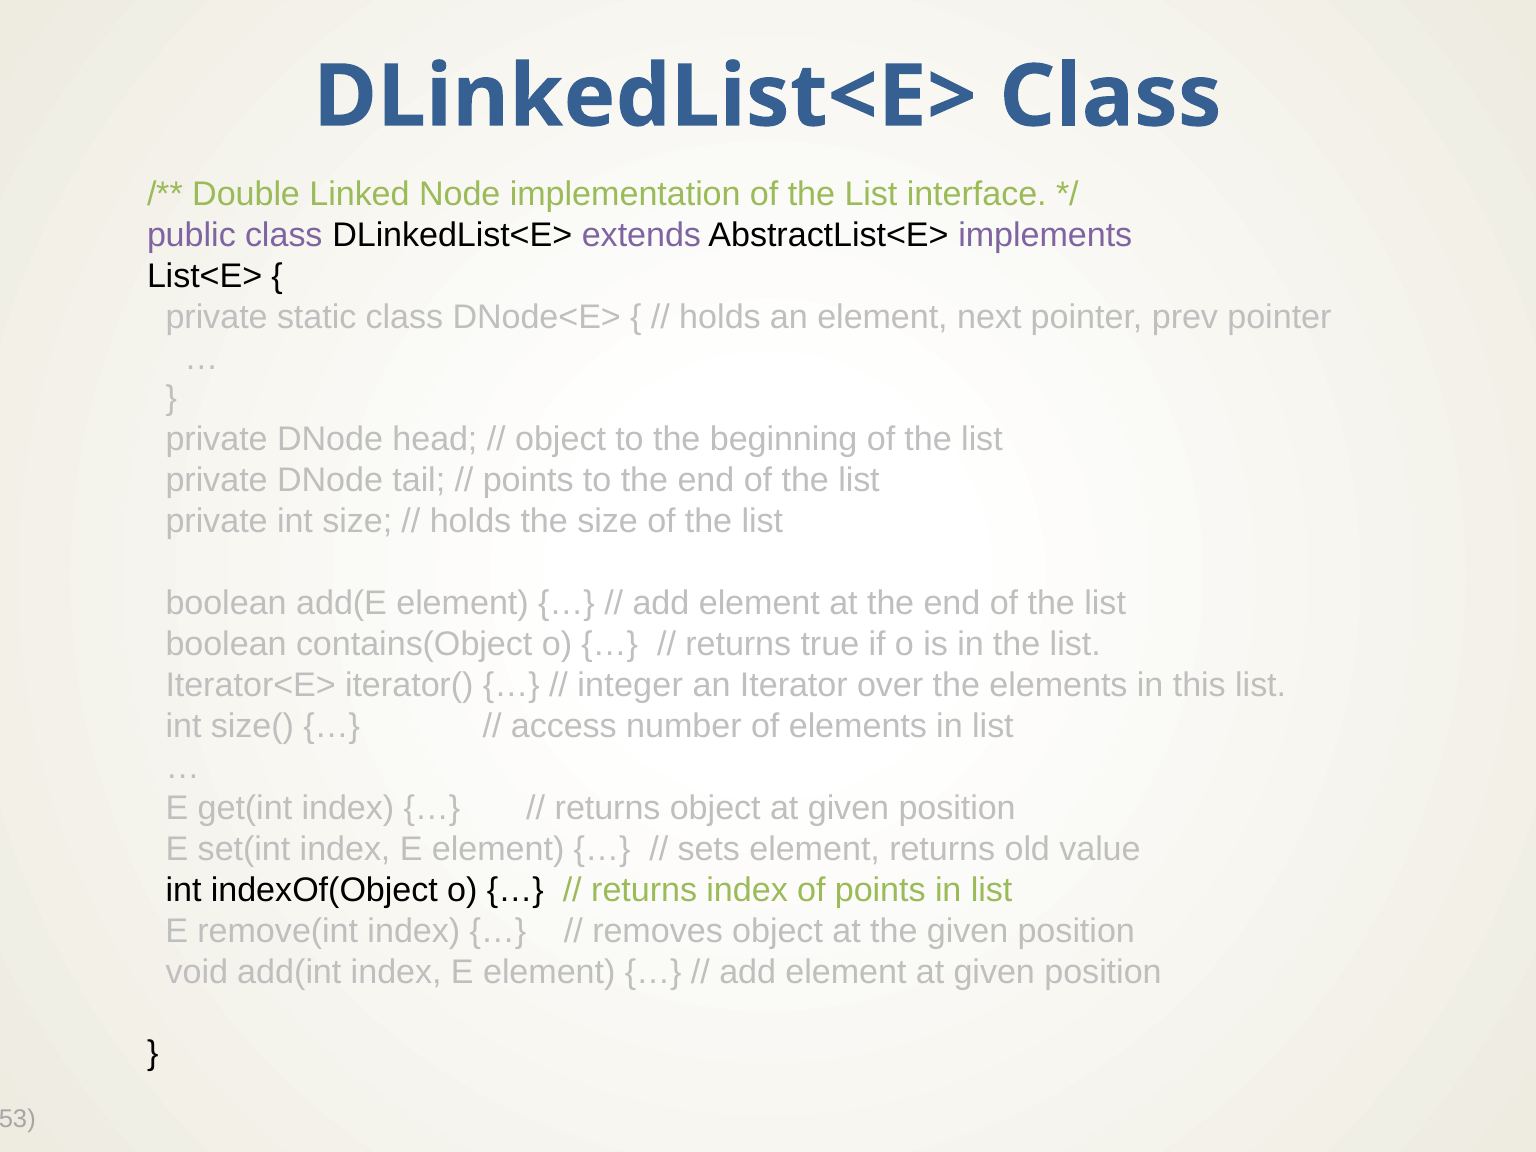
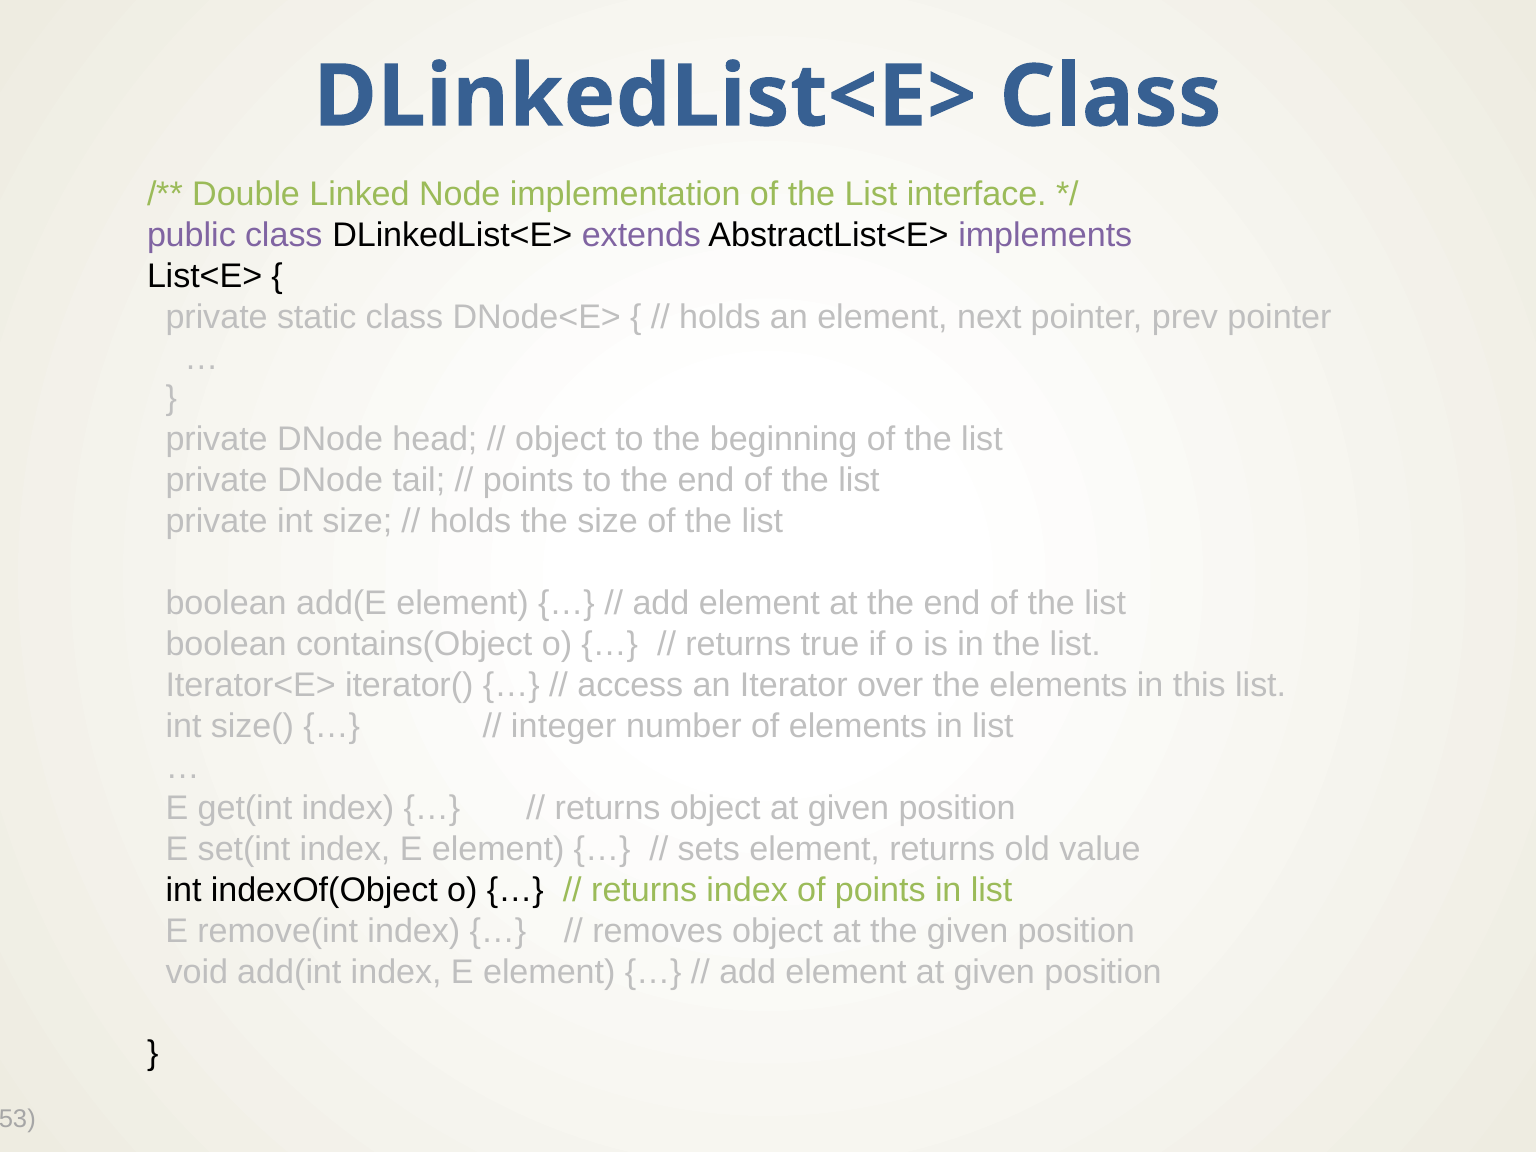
integer: integer -> access
access: access -> integer
